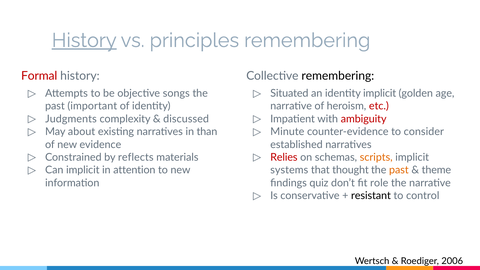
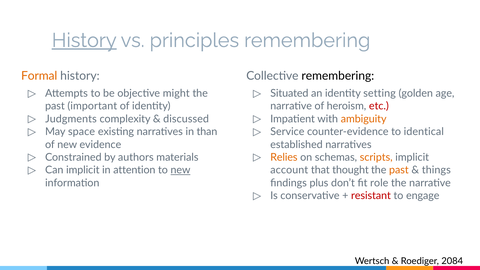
Formal colour: red -> orange
songs: songs -> might
identity implicit: implicit -> setting
ambiguity colour: red -> orange
about: about -> space
Minute: Minute -> Service
consider: consider -> identical
reflects: reflects -> authors
Relies colour: red -> orange
new at (180, 170) underline: none -> present
systems: systems -> account
theme: theme -> things
quiz: quiz -> plus
resistant colour: black -> red
control: control -> engage
2006: 2006 -> 2084
